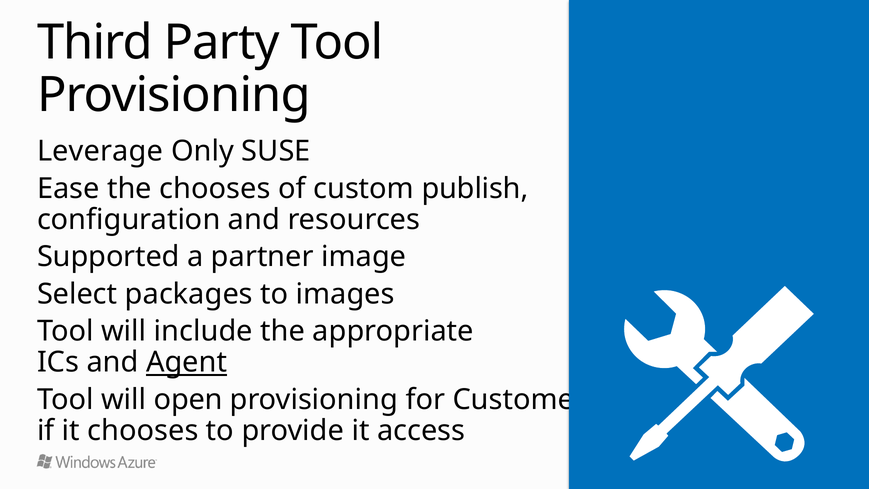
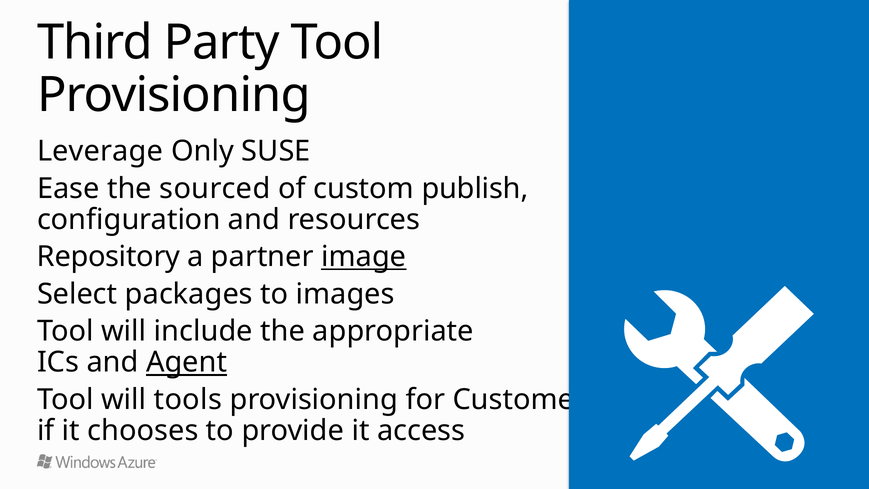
the chooses: chooses -> sourced
Supported: Supported -> Repository
image underline: none -> present
open: open -> tools
